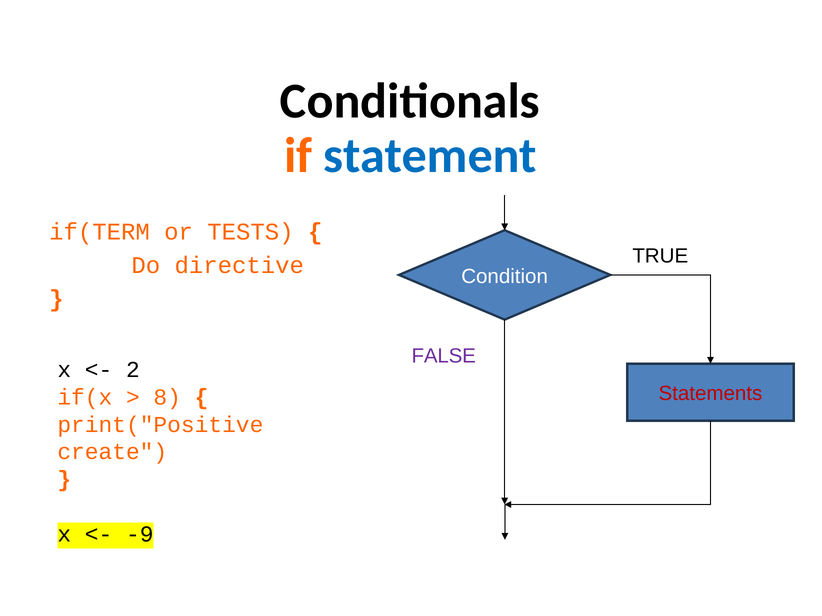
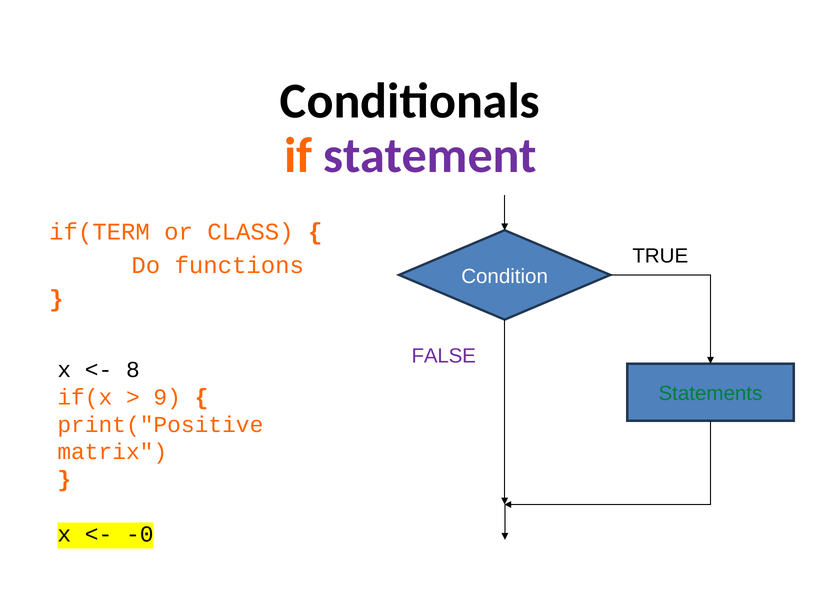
statement colour: blue -> purple
TESTS: TESTS -> CLASS
directive: directive -> functions
2: 2 -> 8
Statements colour: red -> green
8: 8 -> 9
create: create -> matrix
-9: -9 -> -0
